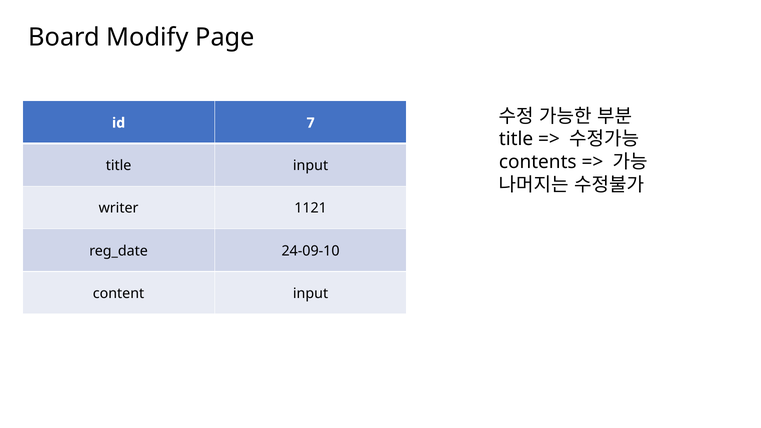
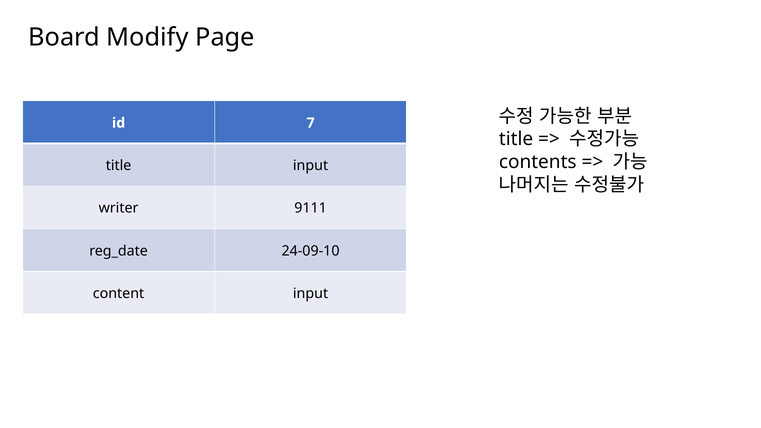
1121: 1121 -> 9111
